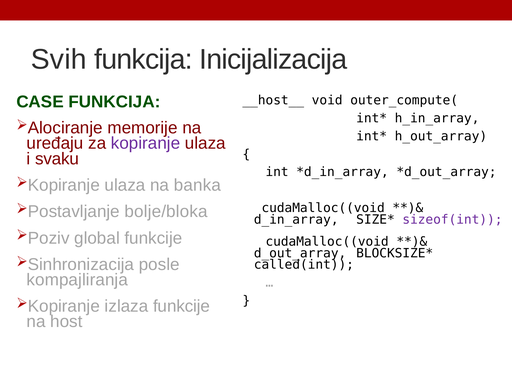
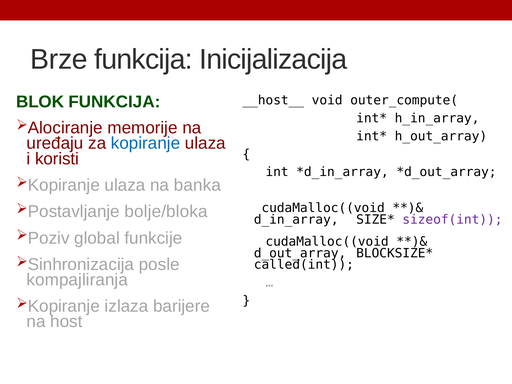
Svih: Svih -> Brze
CASE: CASE -> BLOK
kopiranje colour: purple -> blue
svaku: svaku -> koristi
izlaza funkcije: funkcije -> barijere
